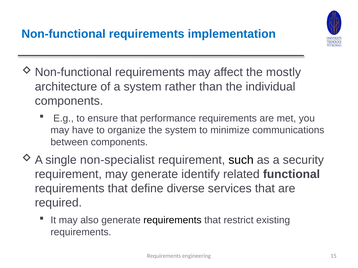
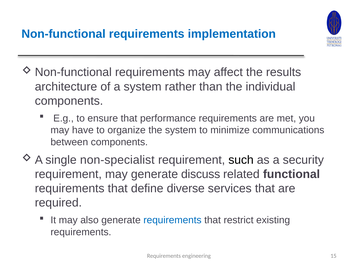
mostly: mostly -> results
identify: identify -> discuss
requirements at (172, 221) colour: black -> blue
